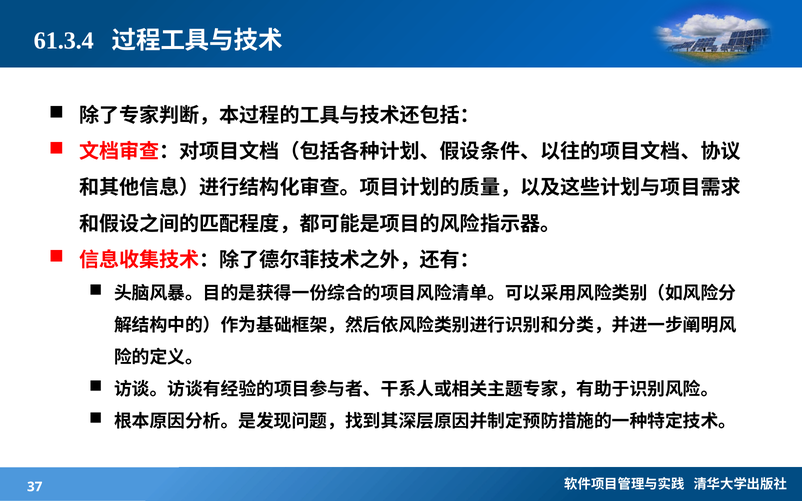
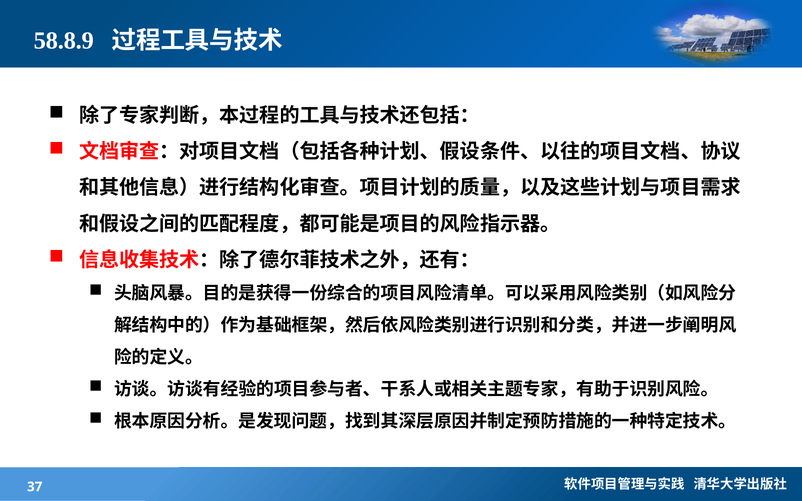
61.3.4: 61.3.4 -> 58.8.9
